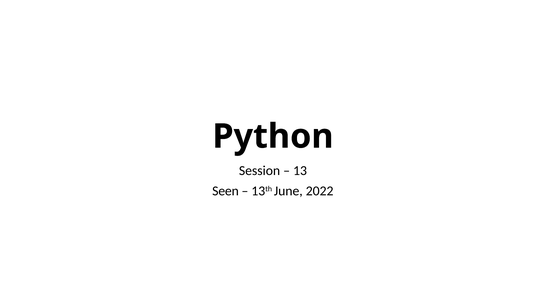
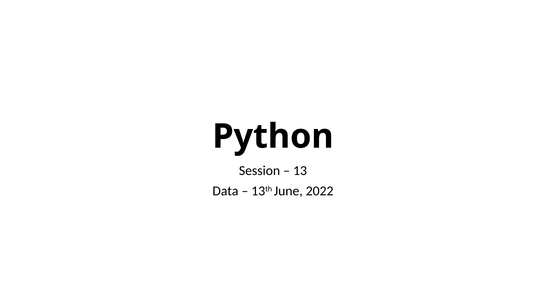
Seen: Seen -> Data
